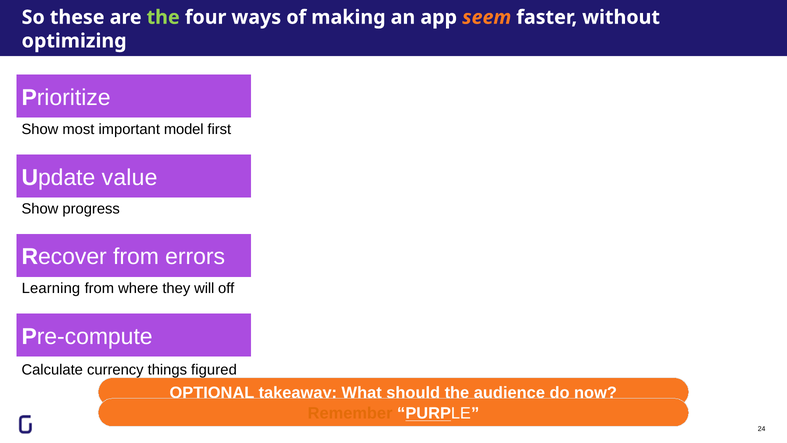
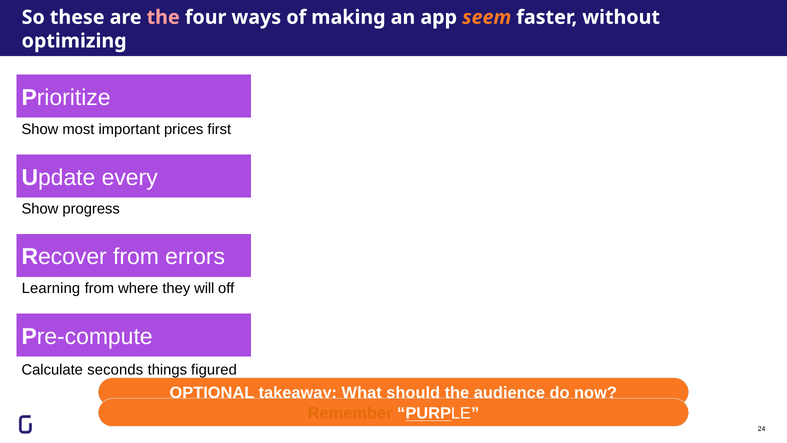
the at (163, 17) colour: light green -> pink
model: model -> prices
value: value -> every
currency: currency -> seconds
